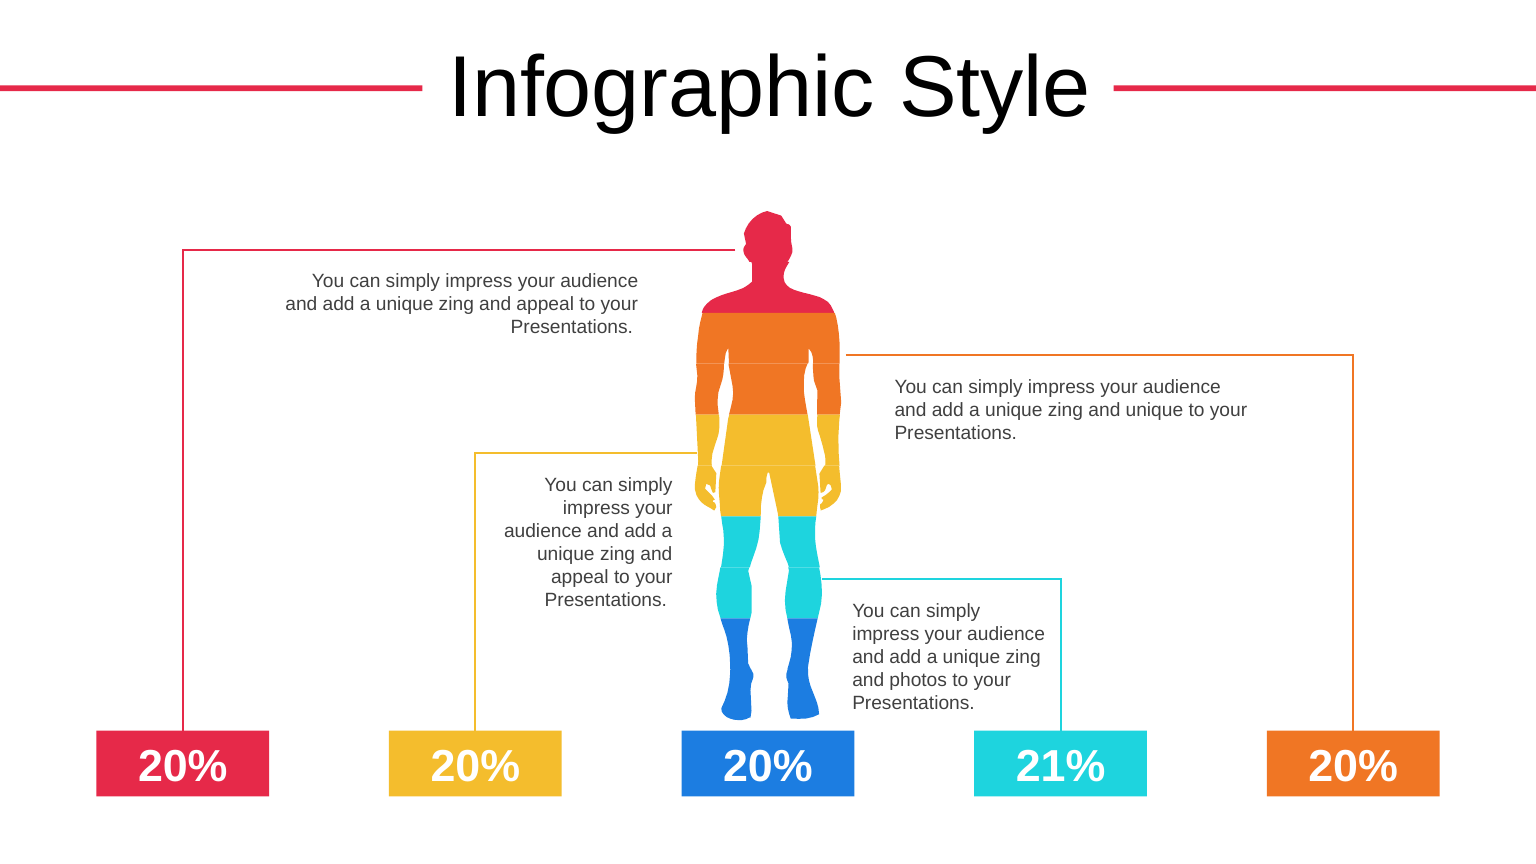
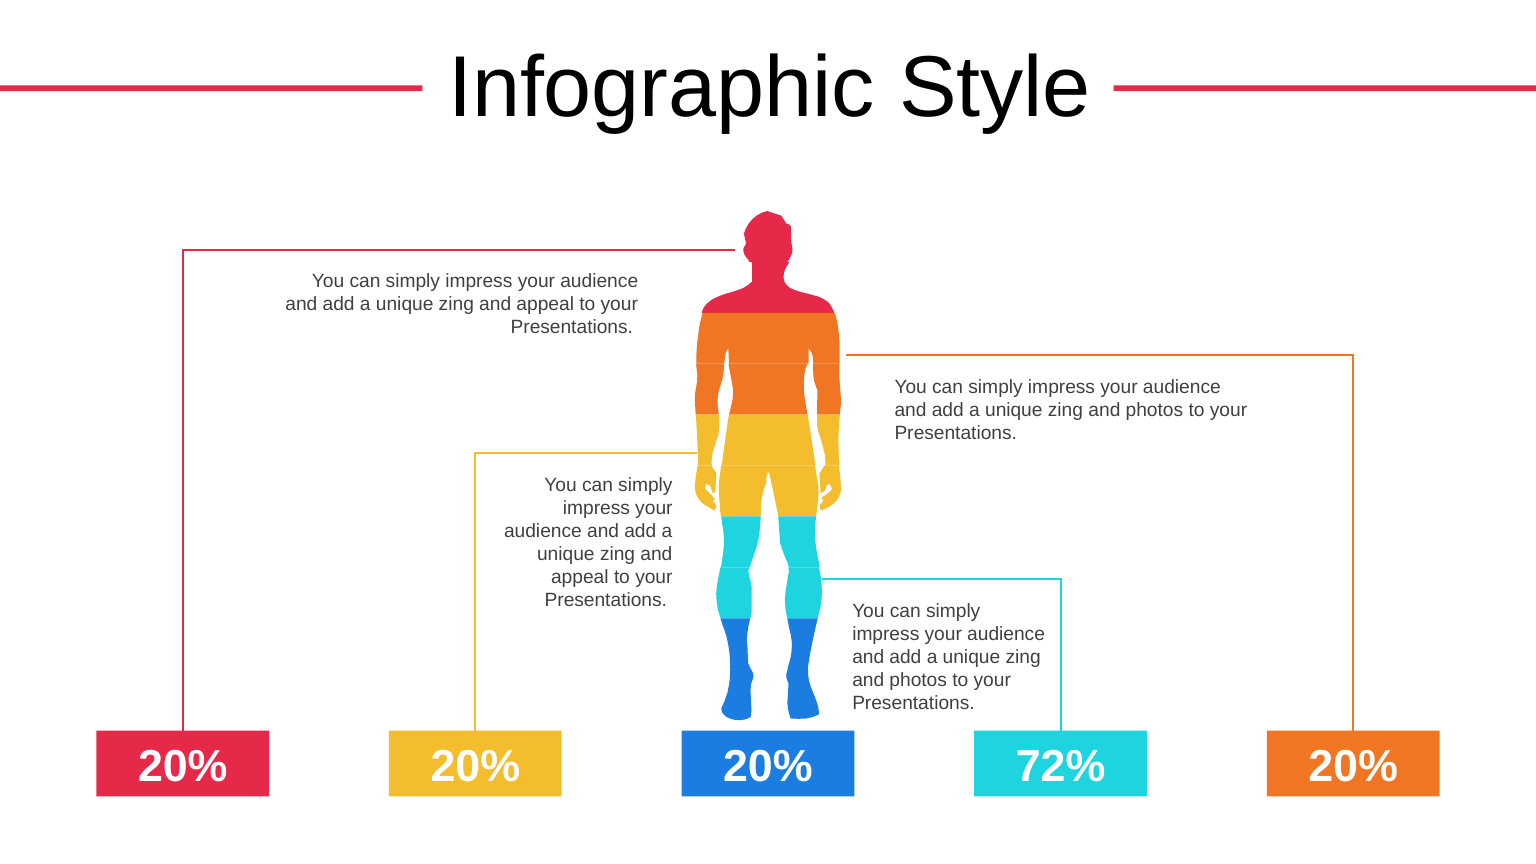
unique at (1154, 411): unique -> photos
21%: 21% -> 72%
